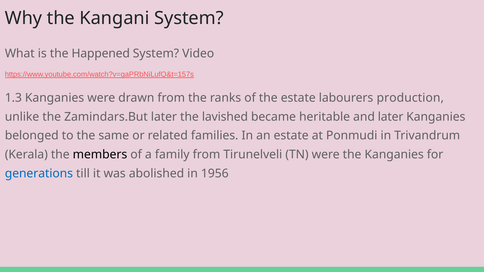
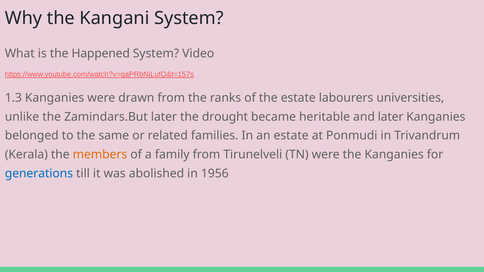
production: production -> universities
lavished: lavished -> drought
members colour: black -> orange
